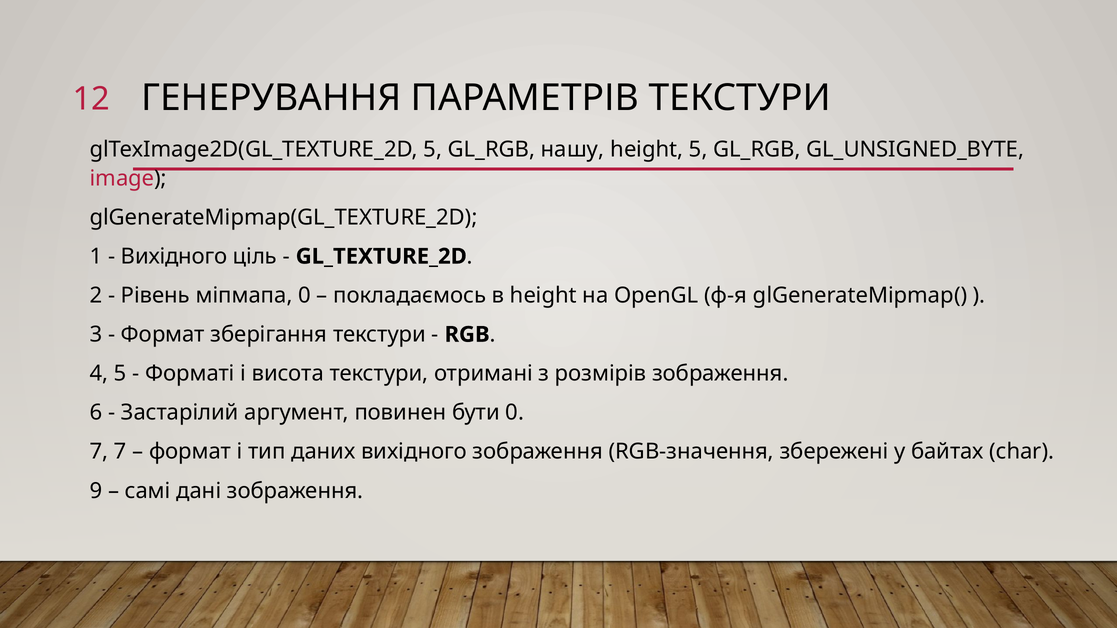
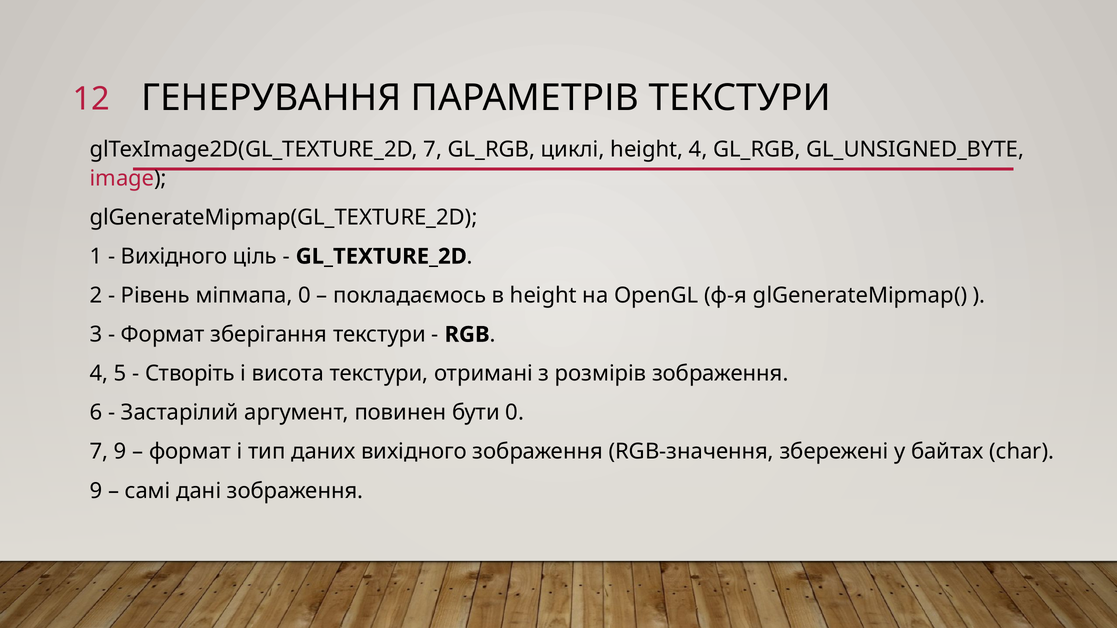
glTexImage2D(GL_TEXTURE_2D 5: 5 -> 7
нашу: нашу -> циклі
height 5: 5 -> 4
Форматі: Форматі -> Створіть
7 7: 7 -> 9
